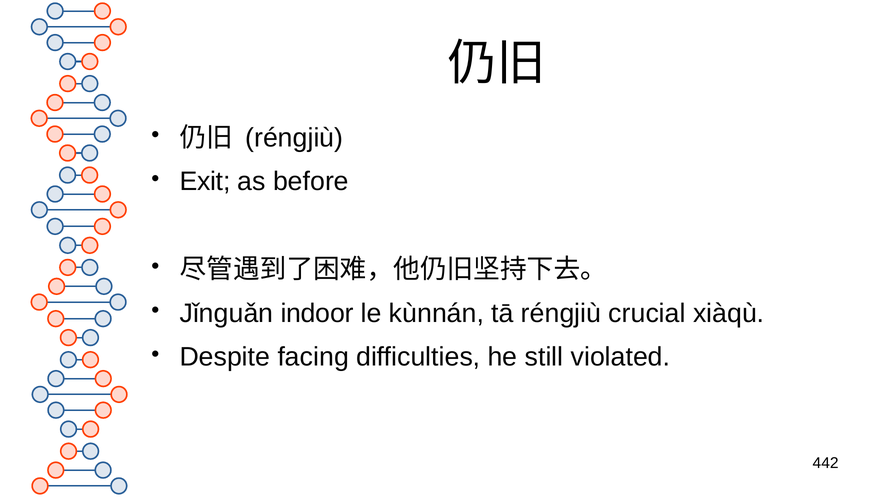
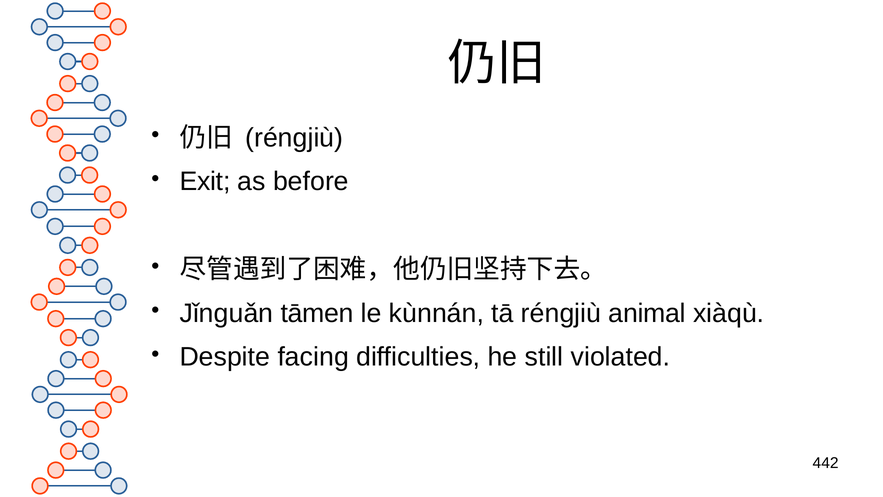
indoor: indoor -> tāmen
crucial: crucial -> animal
